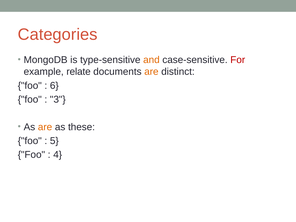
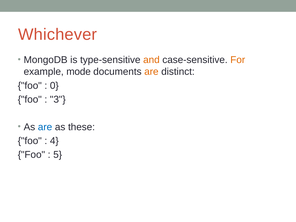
Categories: Categories -> Whichever
For colour: red -> orange
relate: relate -> mode
6: 6 -> 0
are at (45, 127) colour: orange -> blue
5: 5 -> 4
4: 4 -> 5
